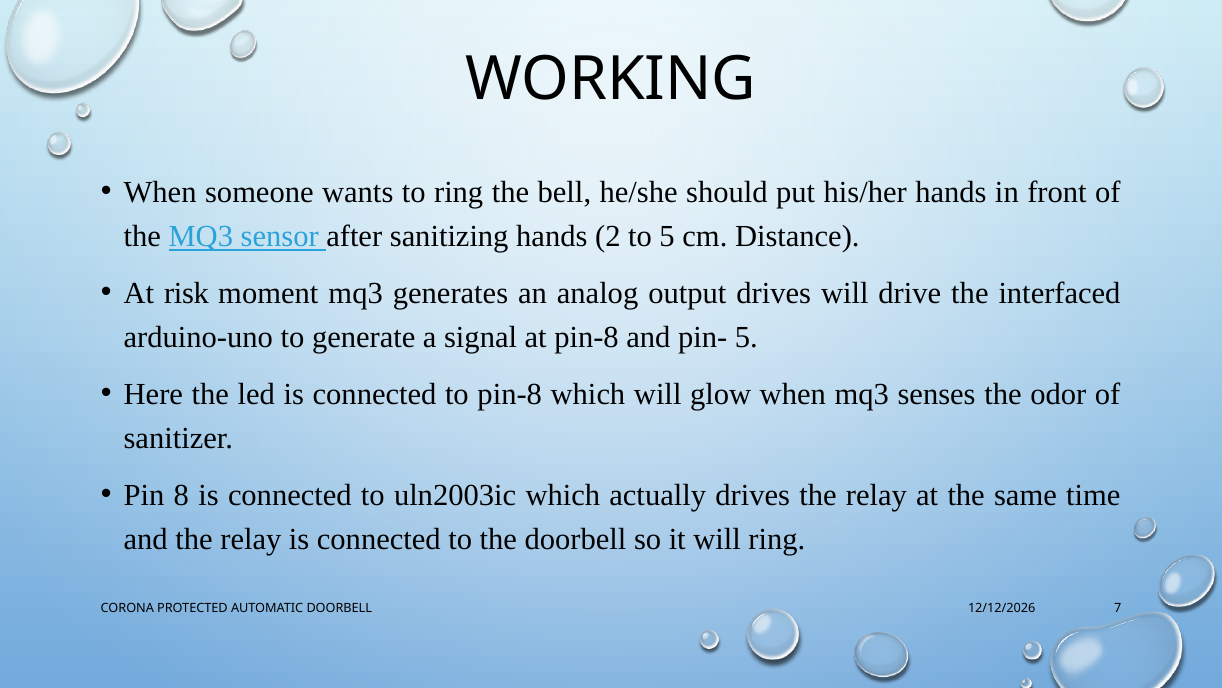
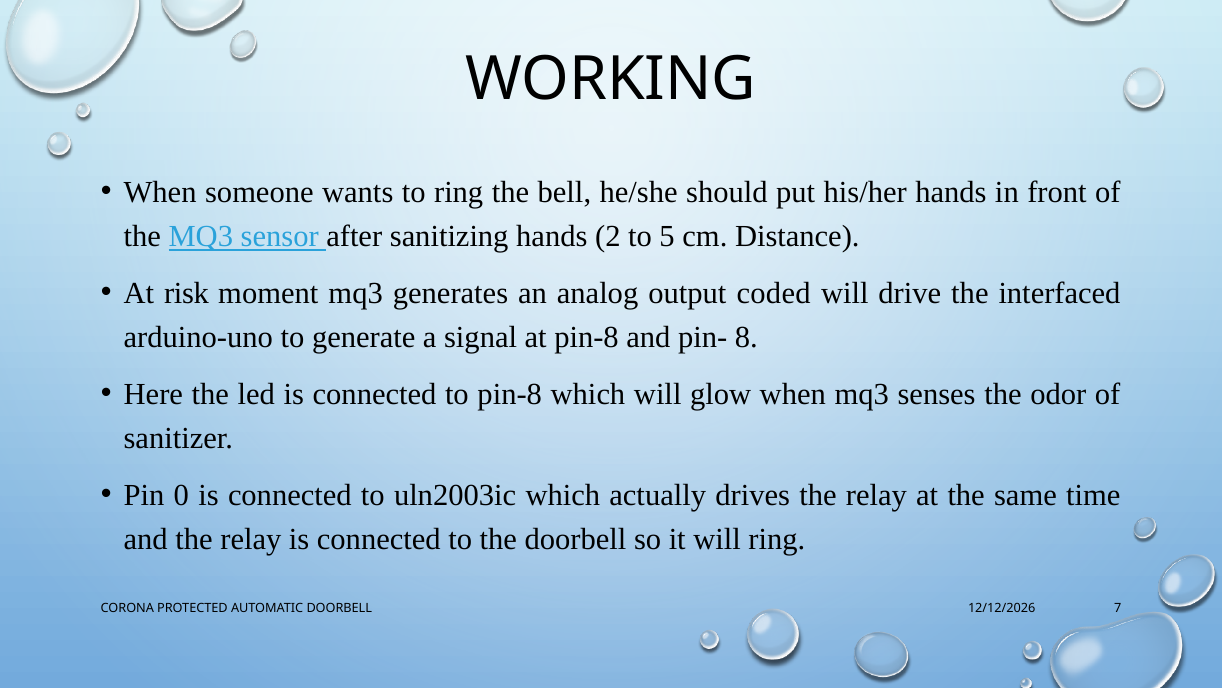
output drives: drives -> coded
pin- 5: 5 -> 8
8: 8 -> 0
